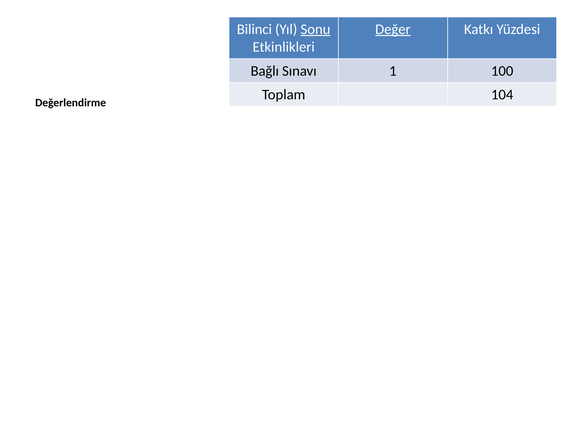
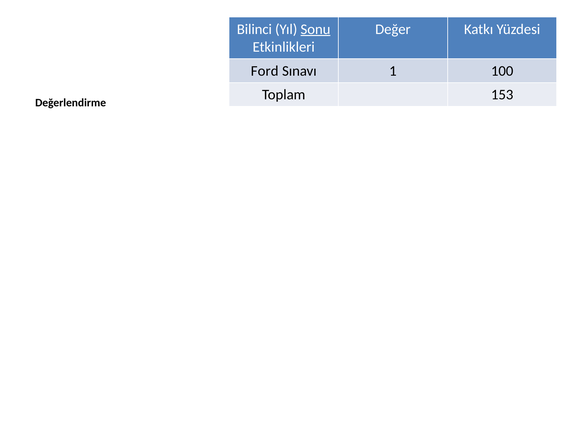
Değer underline: present -> none
Bağlı: Bağlı -> Ford
104: 104 -> 153
